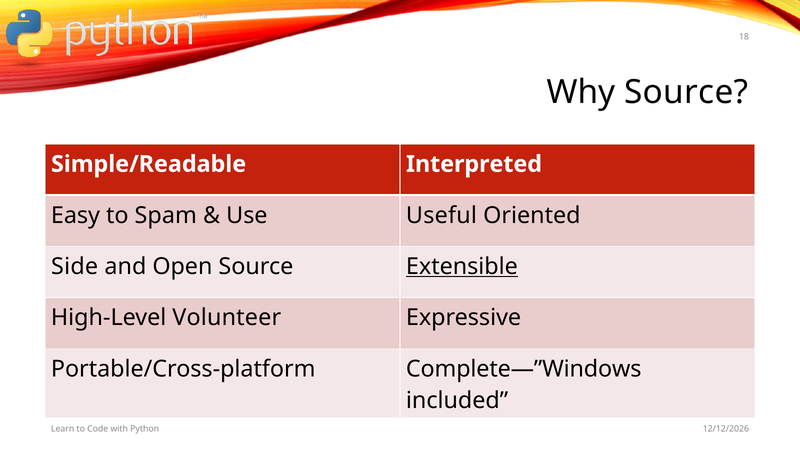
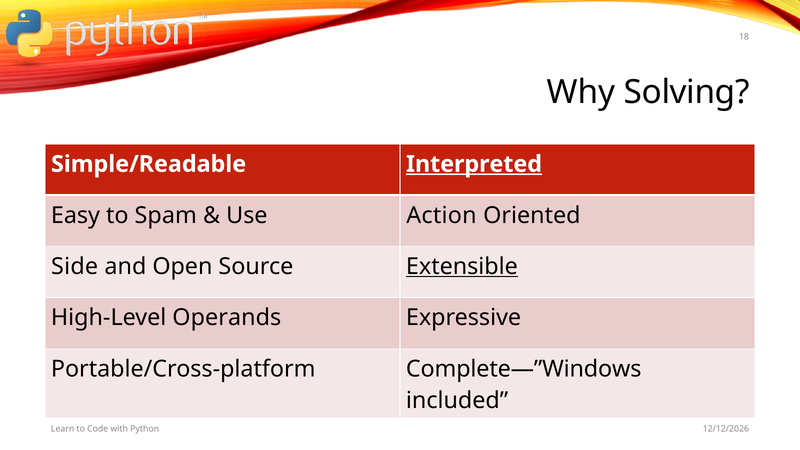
Why Source: Source -> Solving
Interpreted underline: none -> present
Useful: Useful -> Action
Volunteer: Volunteer -> Operands
